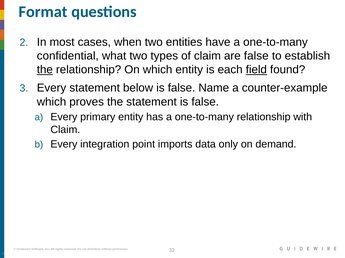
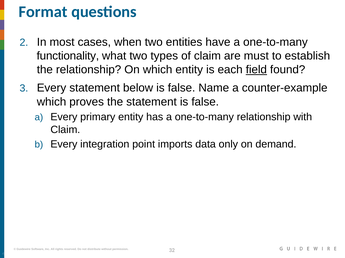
confidential: confidential -> functionality
are false: false -> must
the at (45, 70) underline: present -> none
